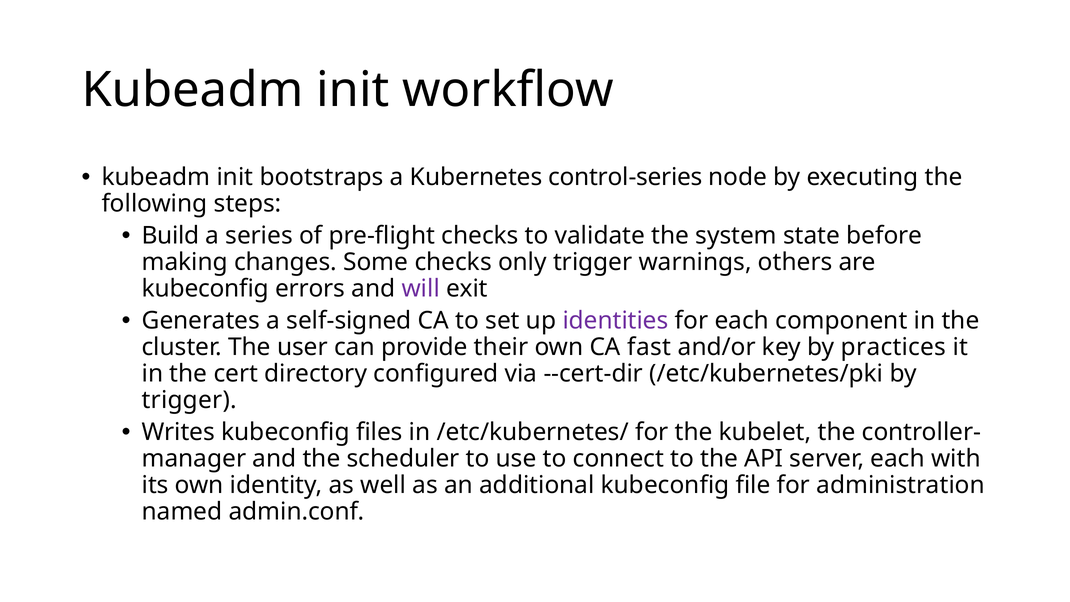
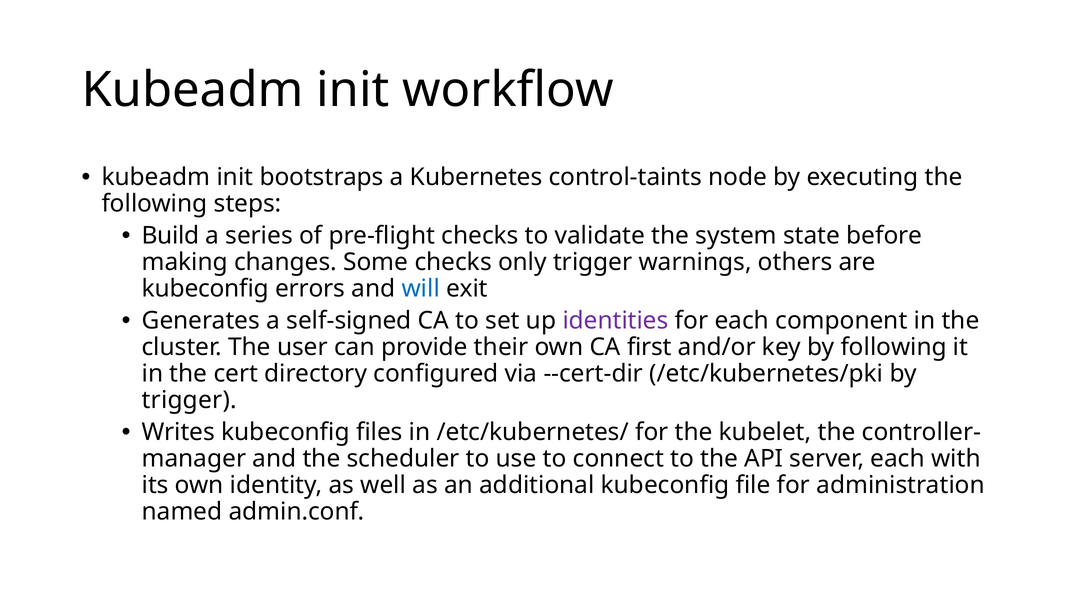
control-series: control-series -> control-taints
will colour: purple -> blue
fast: fast -> first
by practices: practices -> following
